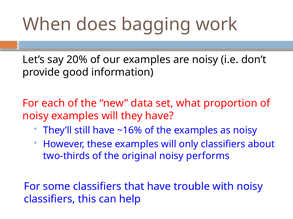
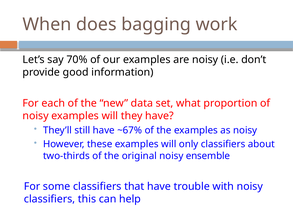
20%: 20% -> 70%
~16%: ~16% -> ~67%
performs: performs -> ensemble
